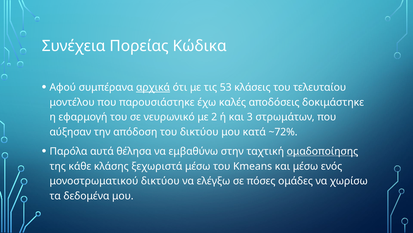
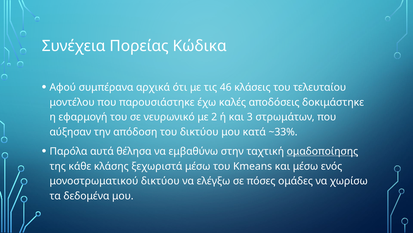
αρχικά underline: present -> none
53: 53 -> 46
~72%: ~72% -> ~33%
